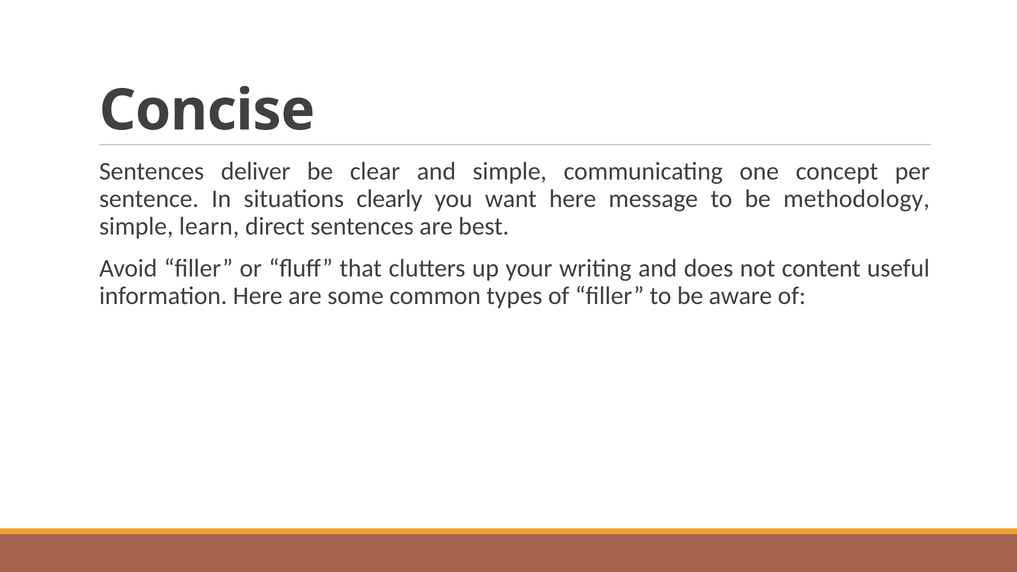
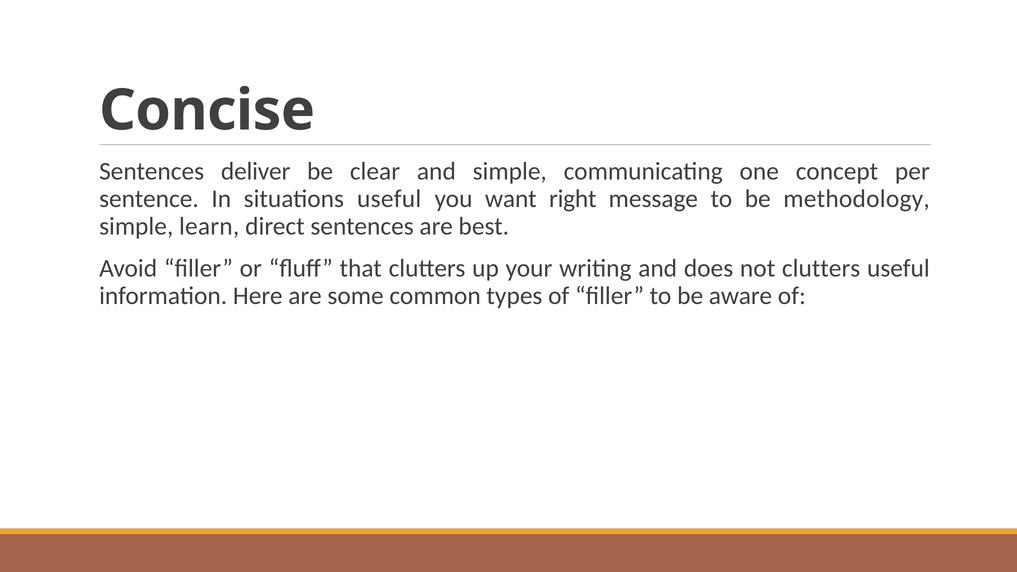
situations clearly: clearly -> useful
want here: here -> right
not content: content -> clutters
